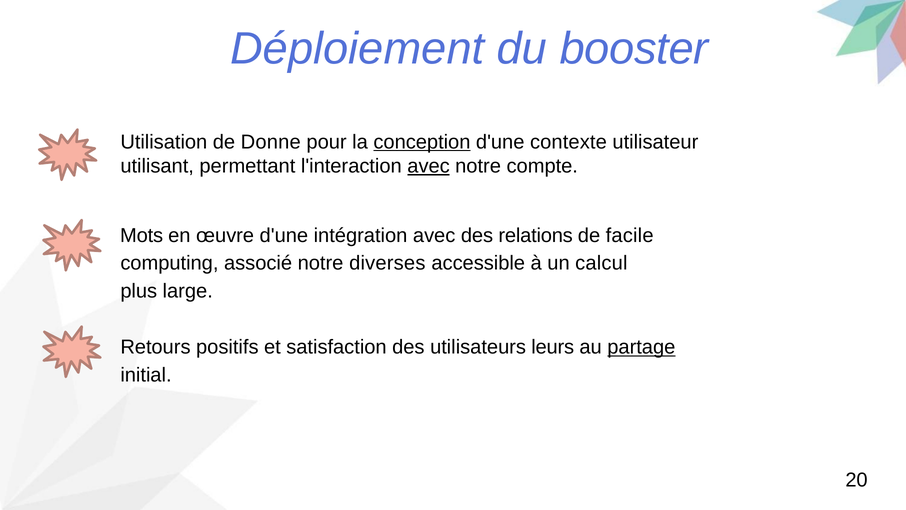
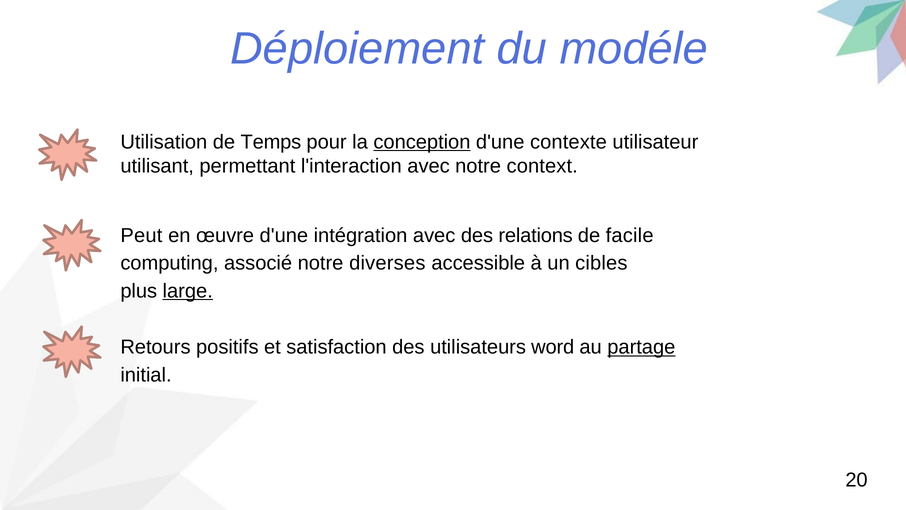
booster: booster -> modéle
Donne: Donne -> Temps
avec at (429, 166) underline: present -> none
compte: compte -> context
Mots: Mots -> Peut
calcul: calcul -> cibles
large underline: none -> present
leurs: leurs -> word
